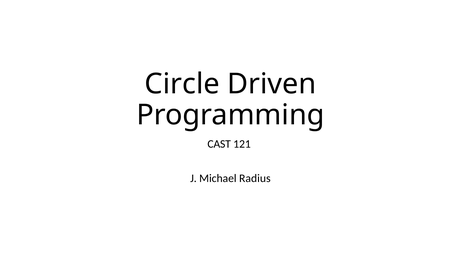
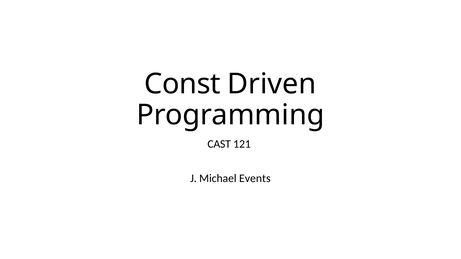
Circle: Circle -> Const
Radius: Radius -> Events
